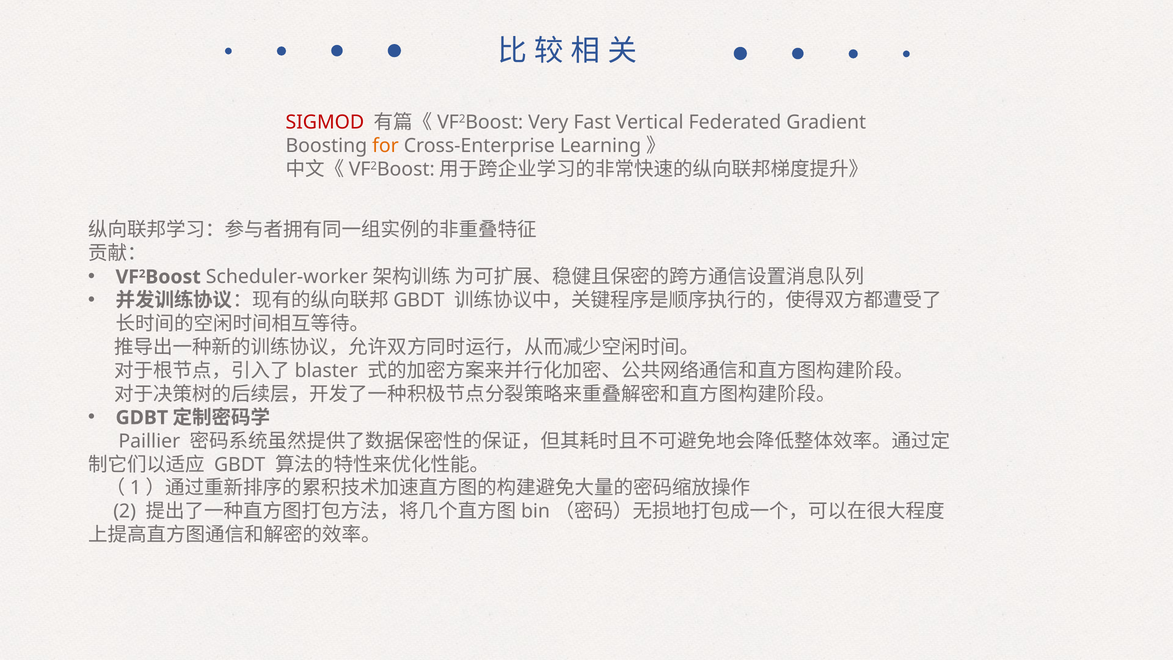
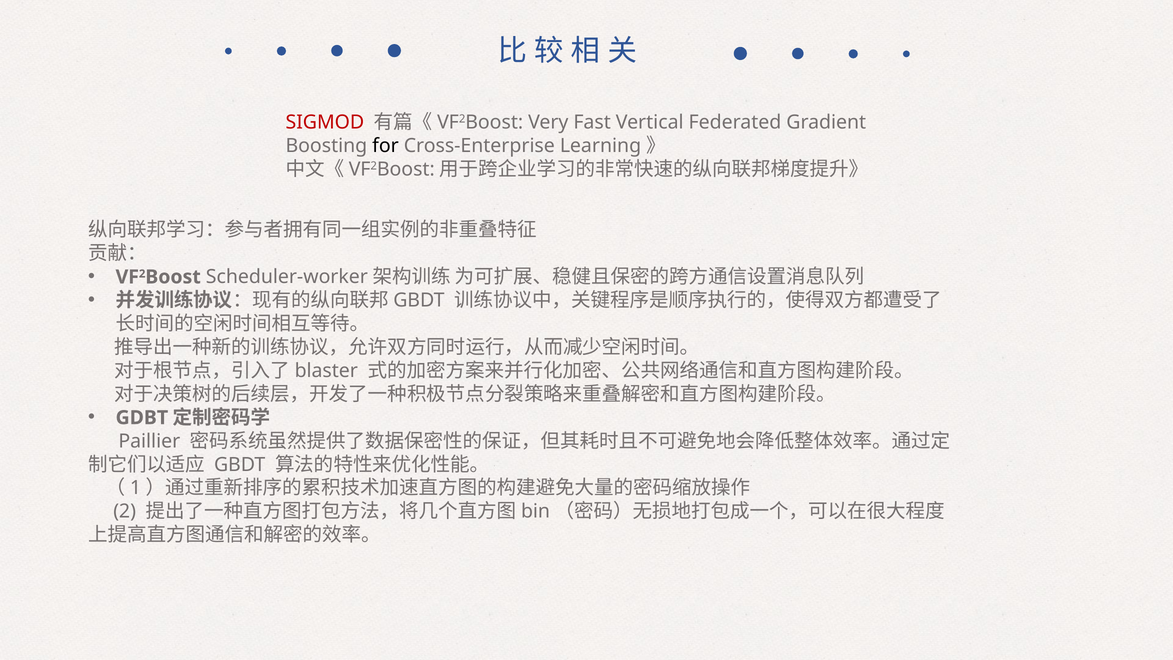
for colour: orange -> black
